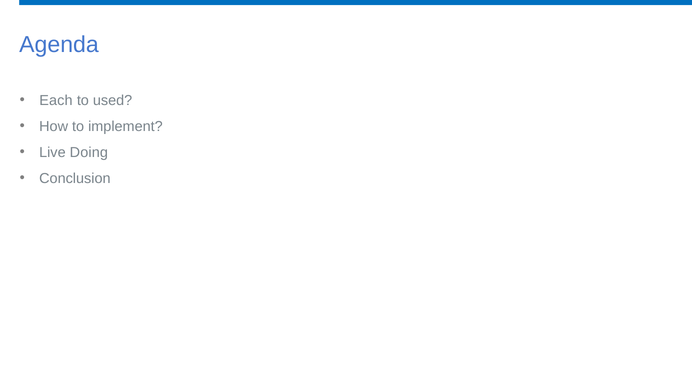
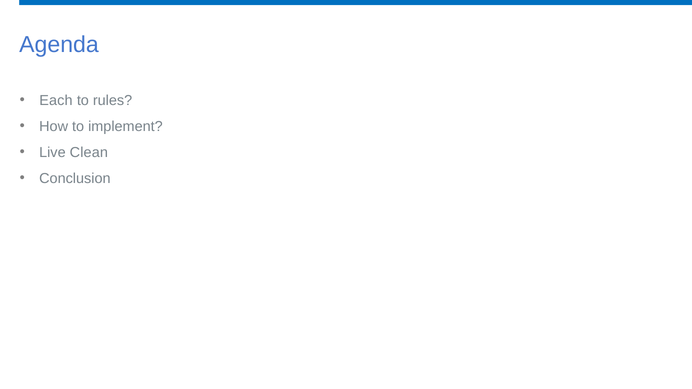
used: used -> rules
Doing: Doing -> Clean
